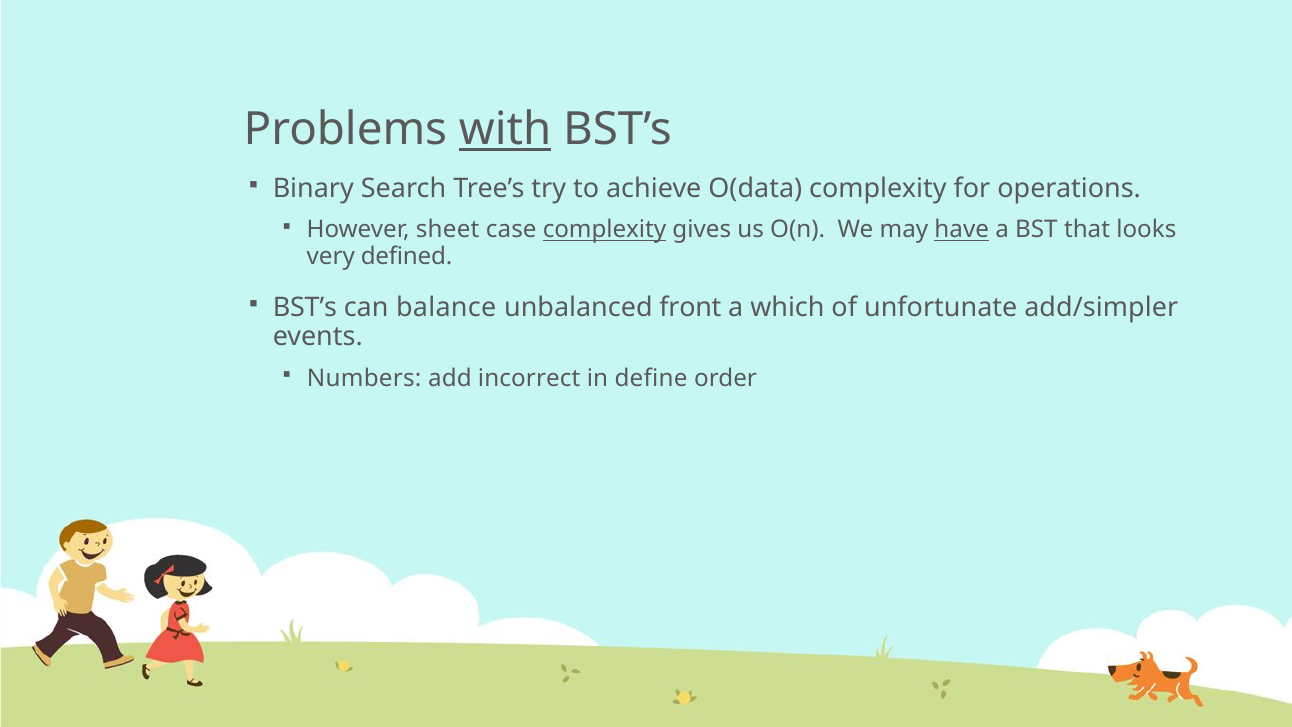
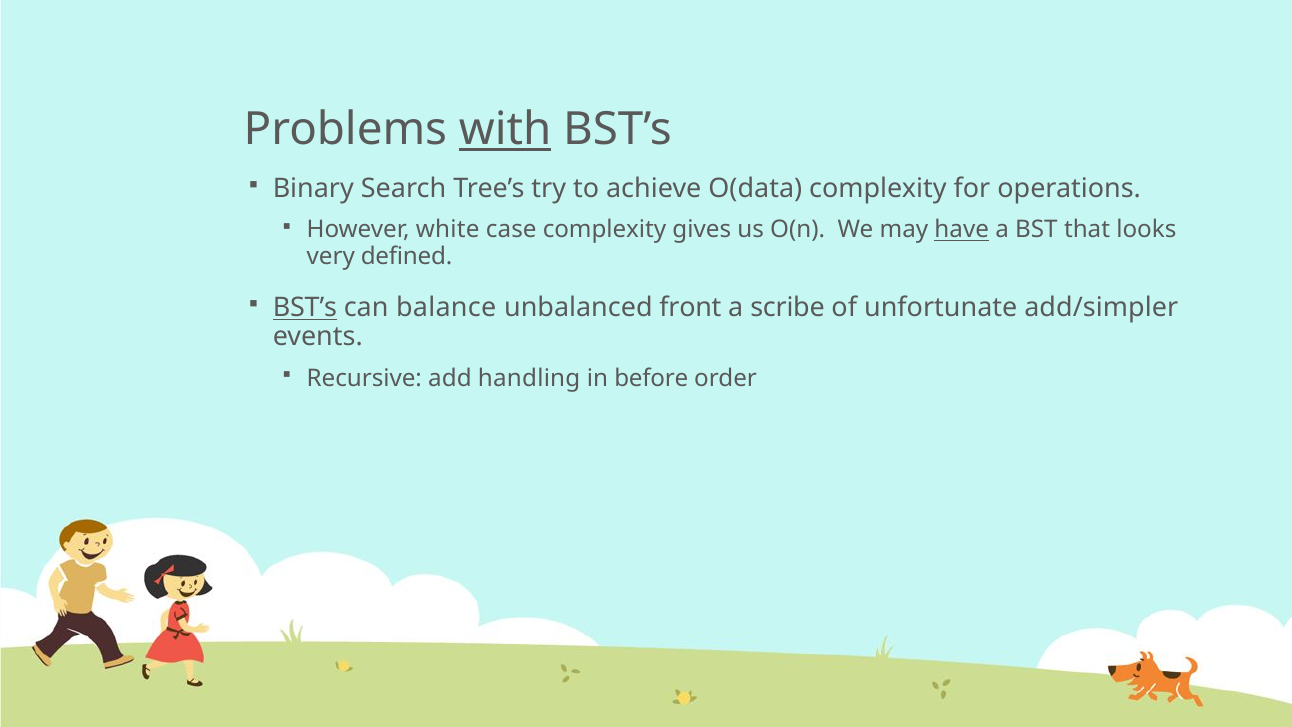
sheet: sheet -> white
complexity at (605, 230) underline: present -> none
BST’s at (305, 308) underline: none -> present
which: which -> scribe
Numbers: Numbers -> Recursive
incorrect: incorrect -> handling
define: define -> before
